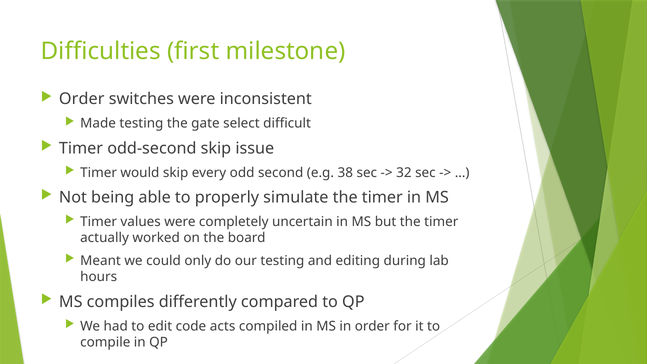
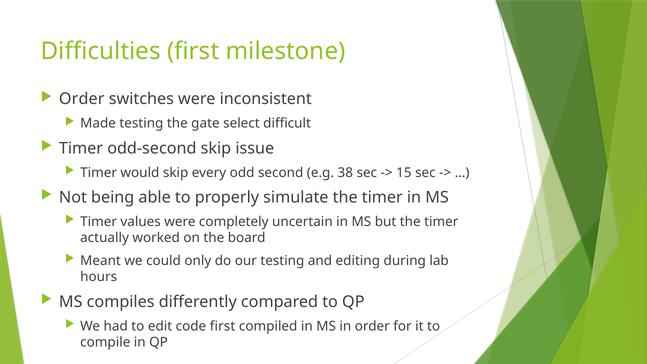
32: 32 -> 15
code acts: acts -> first
